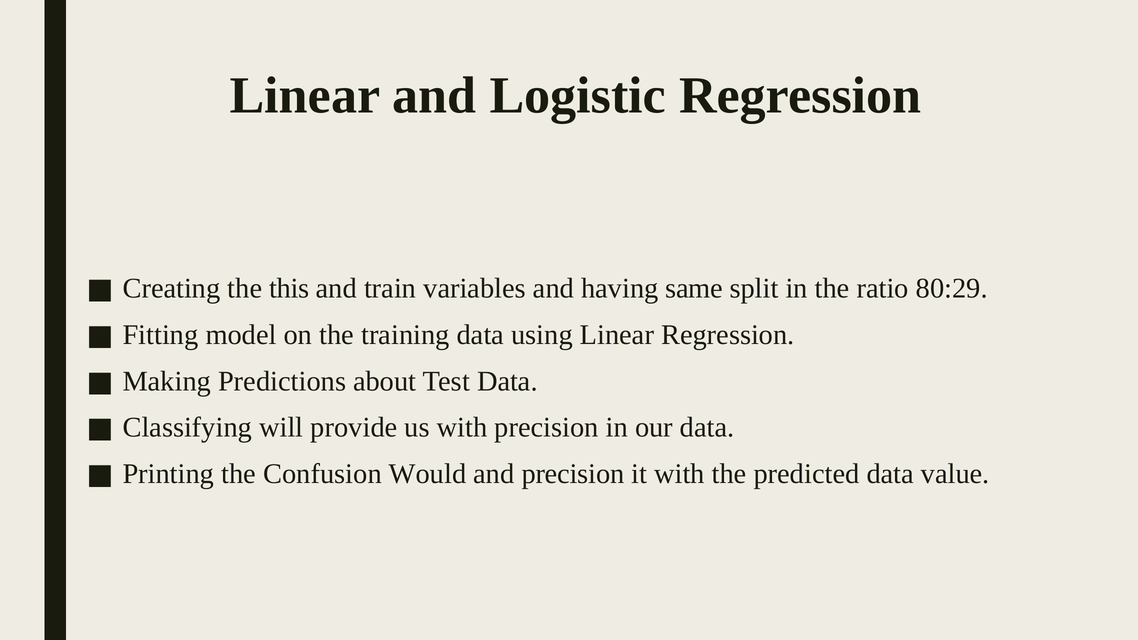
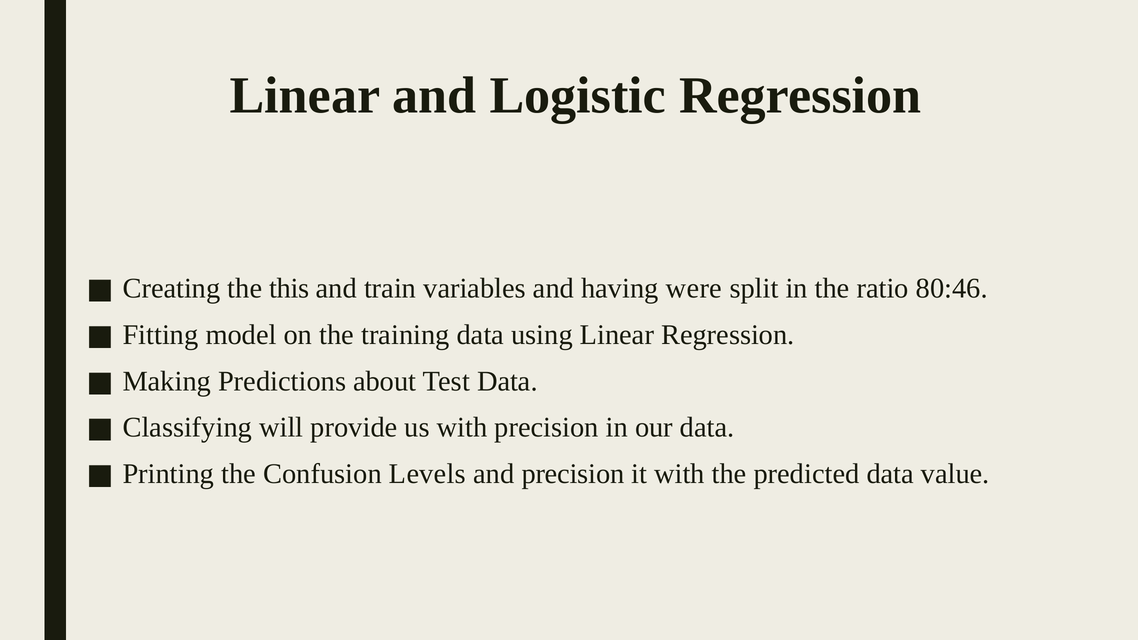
same: same -> were
80:29: 80:29 -> 80:46
Would: Would -> Levels
